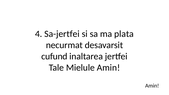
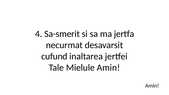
Sa-jertfei: Sa-jertfei -> Sa-smerit
plata: plata -> jertfa
